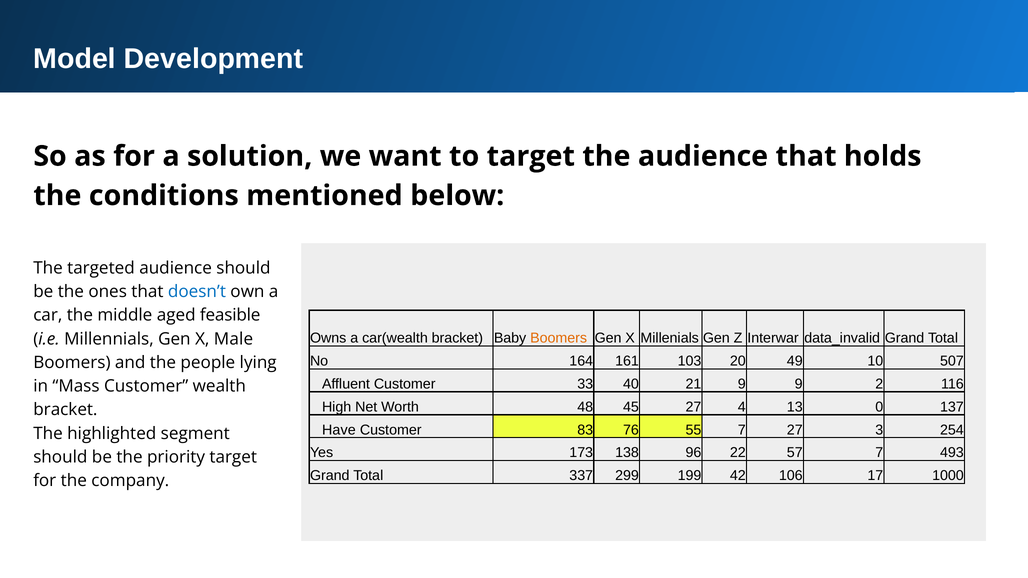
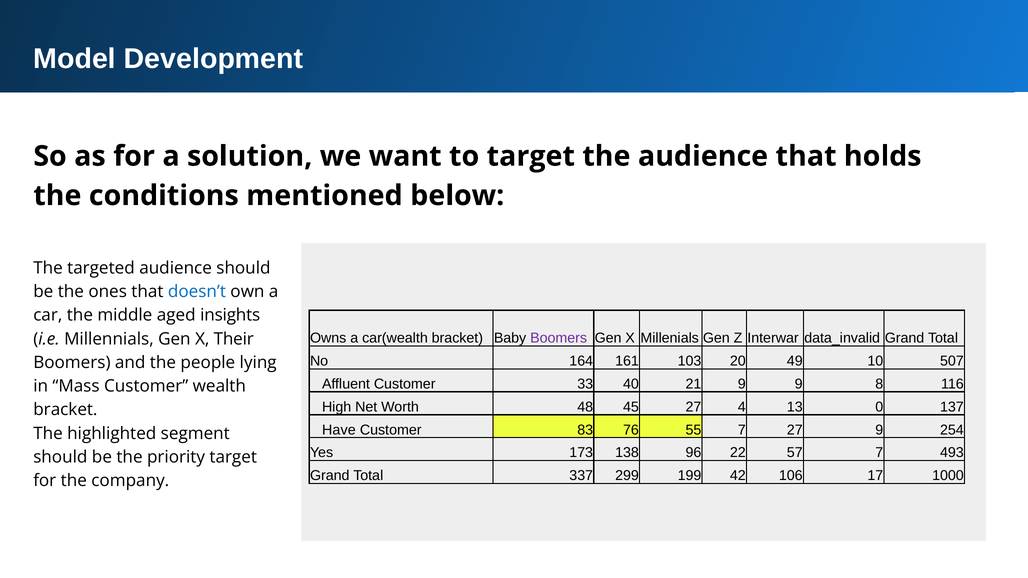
feasible: feasible -> insights
Boomers at (559, 338) colour: orange -> purple
Male: Male -> Their
2: 2 -> 8
27 3: 3 -> 9
